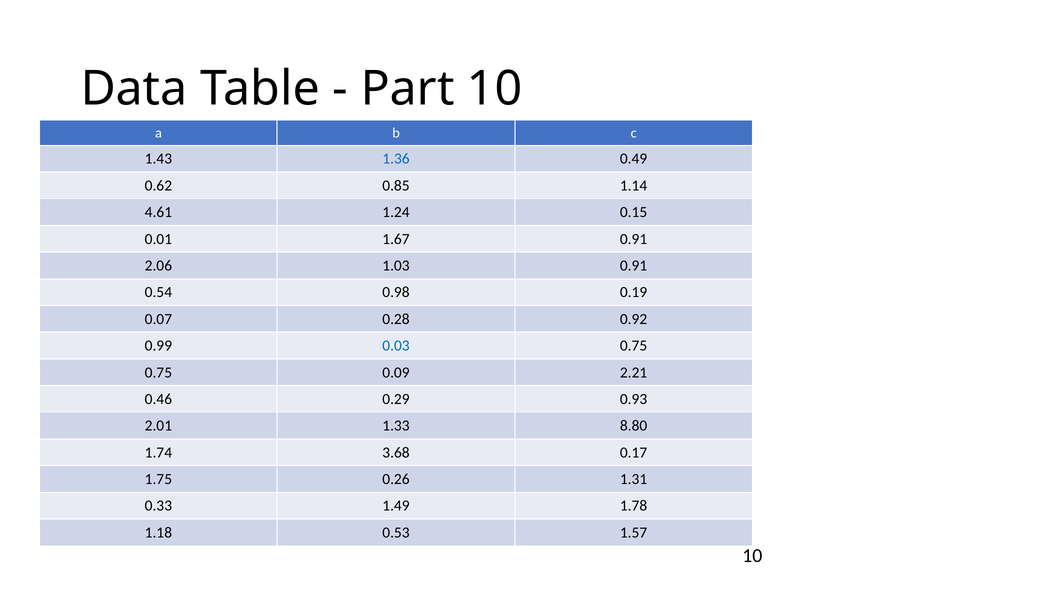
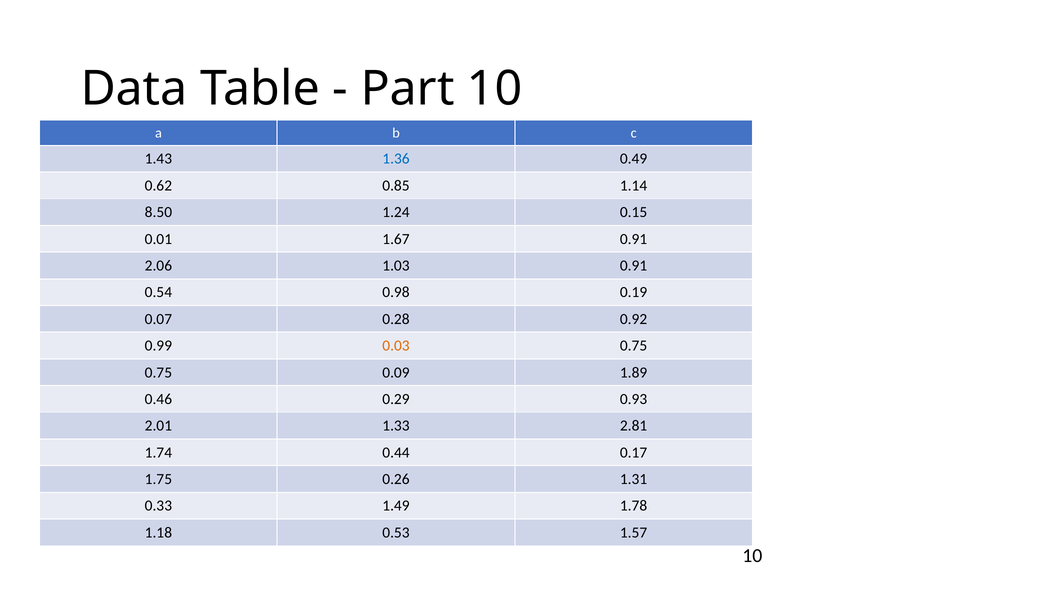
4.61: 4.61 -> 8.50
0.03 colour: blue -> orange
2.21: 2.21 -> 1.89
8.80: 8.80 -> 2.81
3.68: 3.68 -> 0.44
